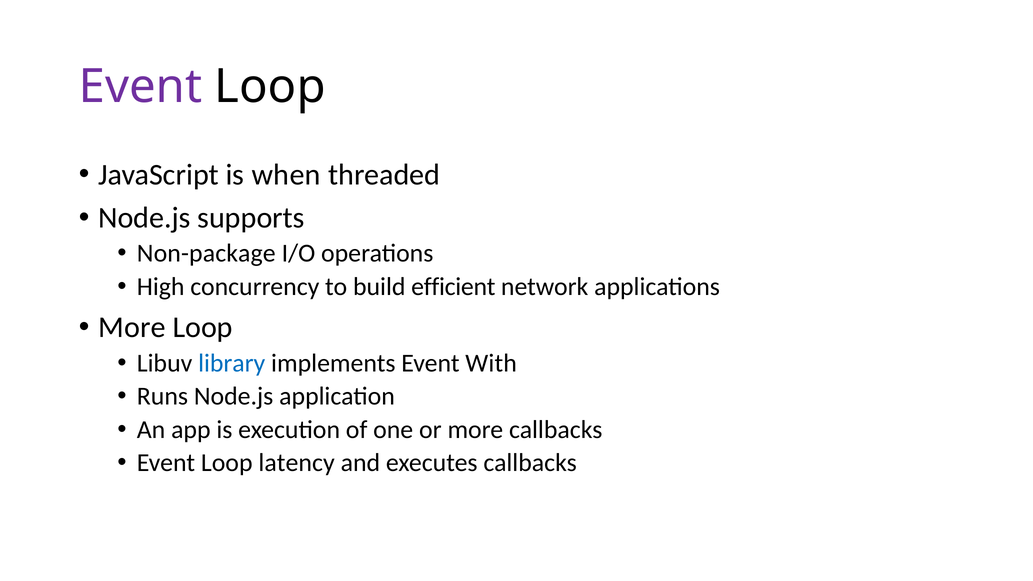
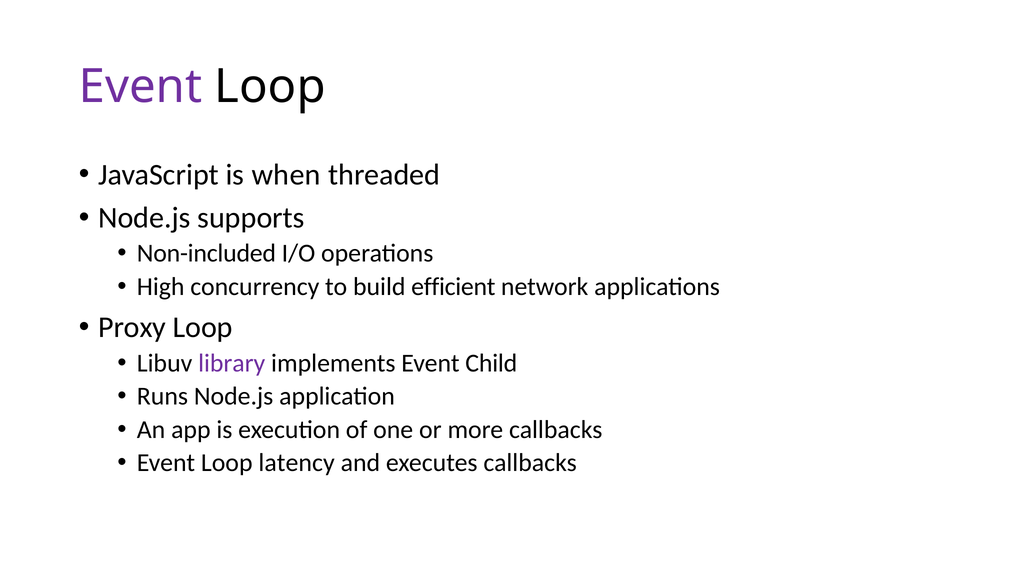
Non-package: Non-package -> Non-included
More at (132, 328): More -> Proxy
library colour: blue -> purple
With: With -> Child
